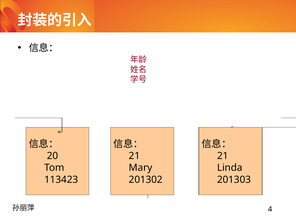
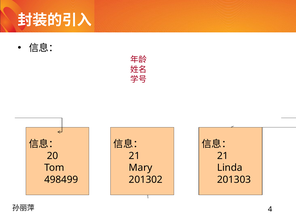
113423: 113423 -> 498499
